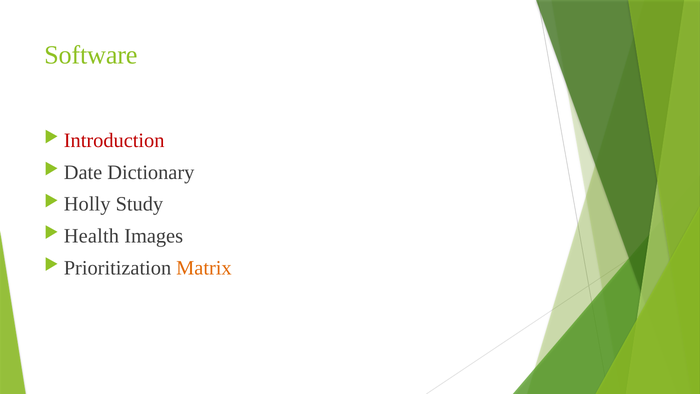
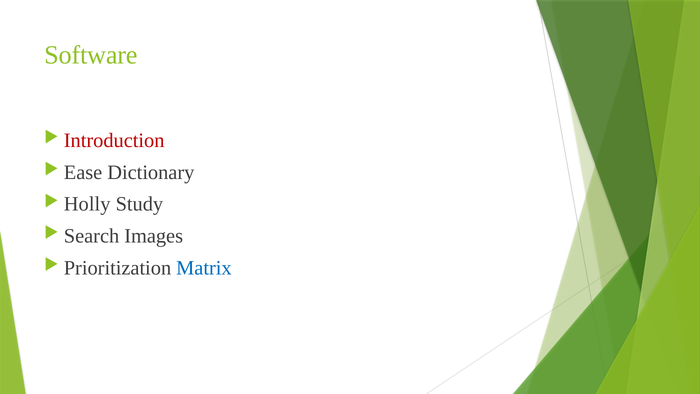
Date: Date -> Ease
Health: Health -> Search
Matrix colour: orange -> blue
